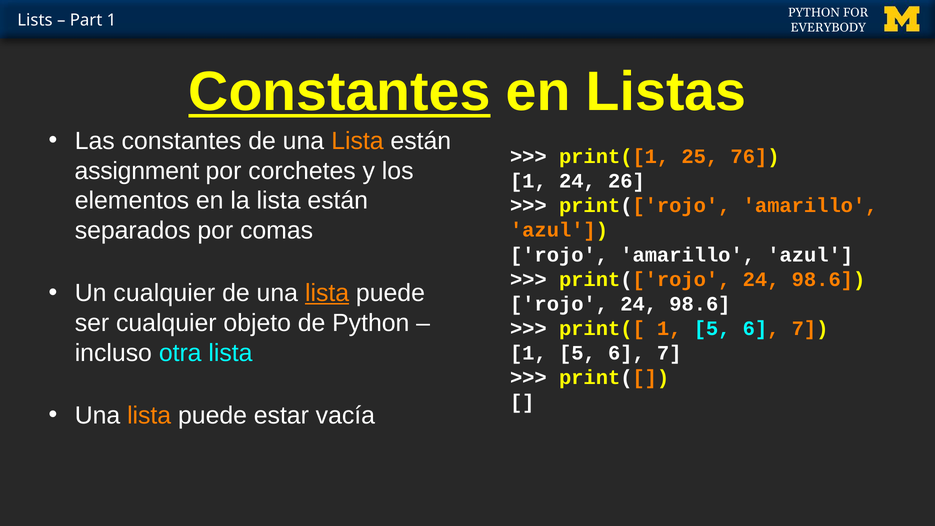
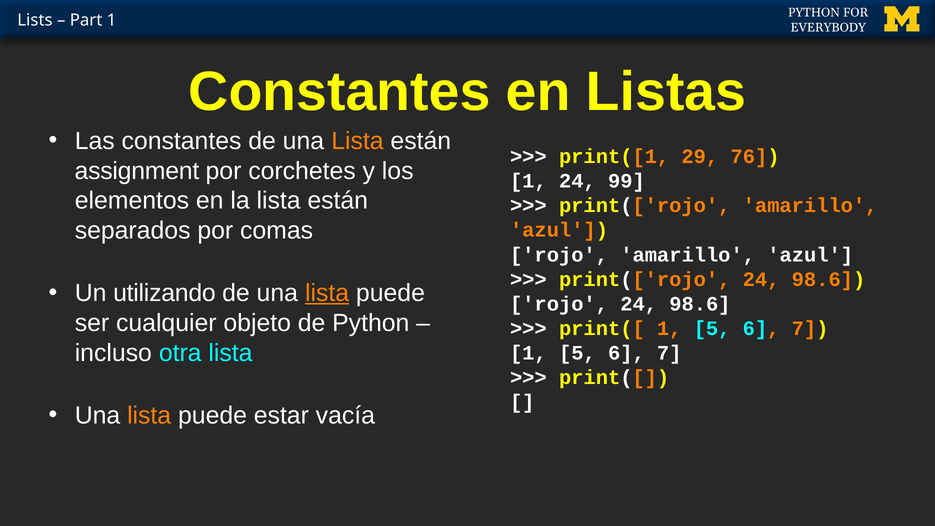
Constantes at (339, 92) underline: present -> none
25: 25 -> 29
26: 26 -> 99
Un cualquier: cualquier -> utilizando
